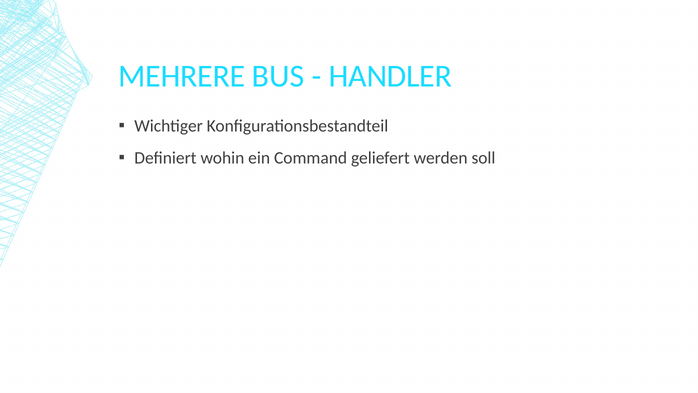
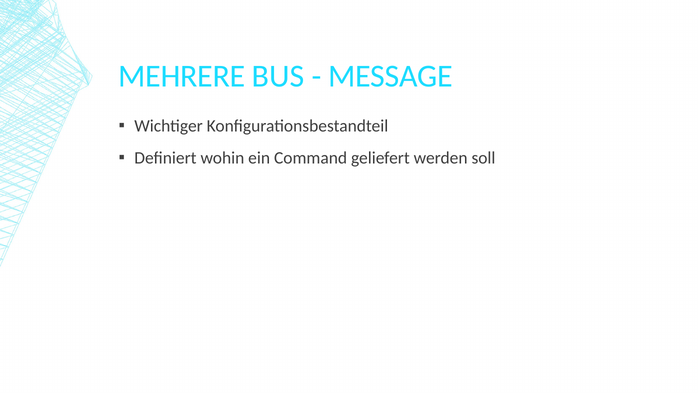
HANDLER: HANDLER -> MESSAGE
